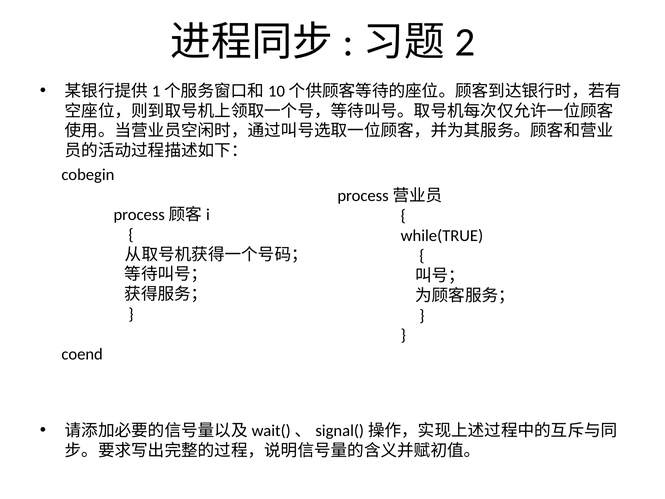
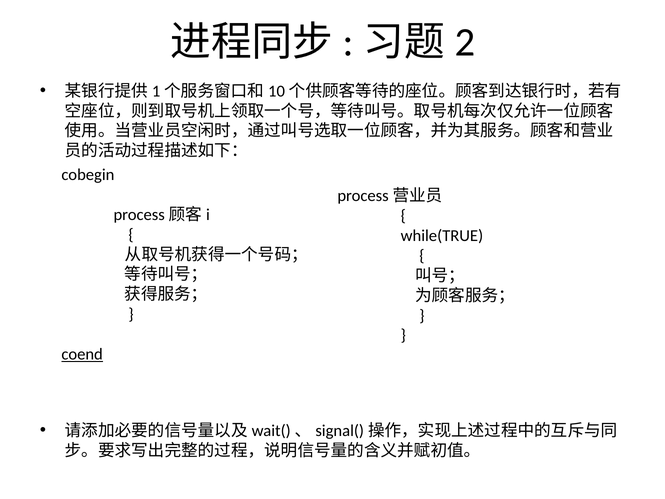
coend underline: none -> present
